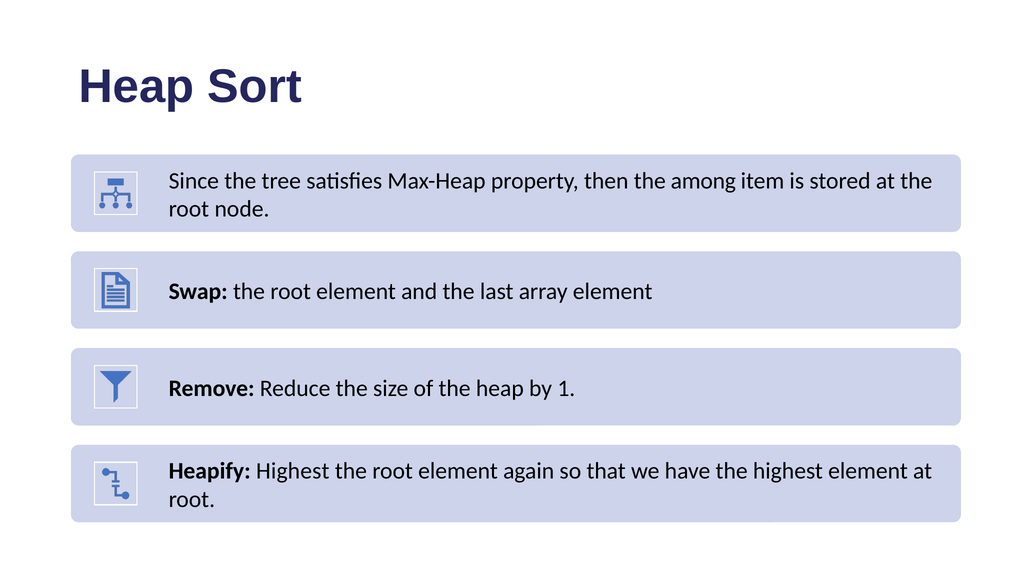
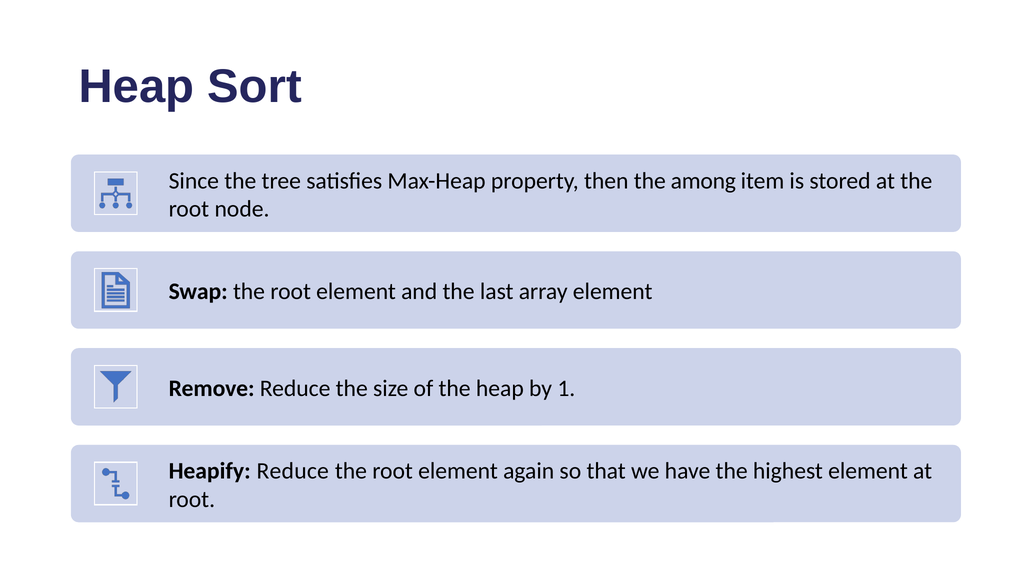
Heapify Highest: Highest -> Reduce
